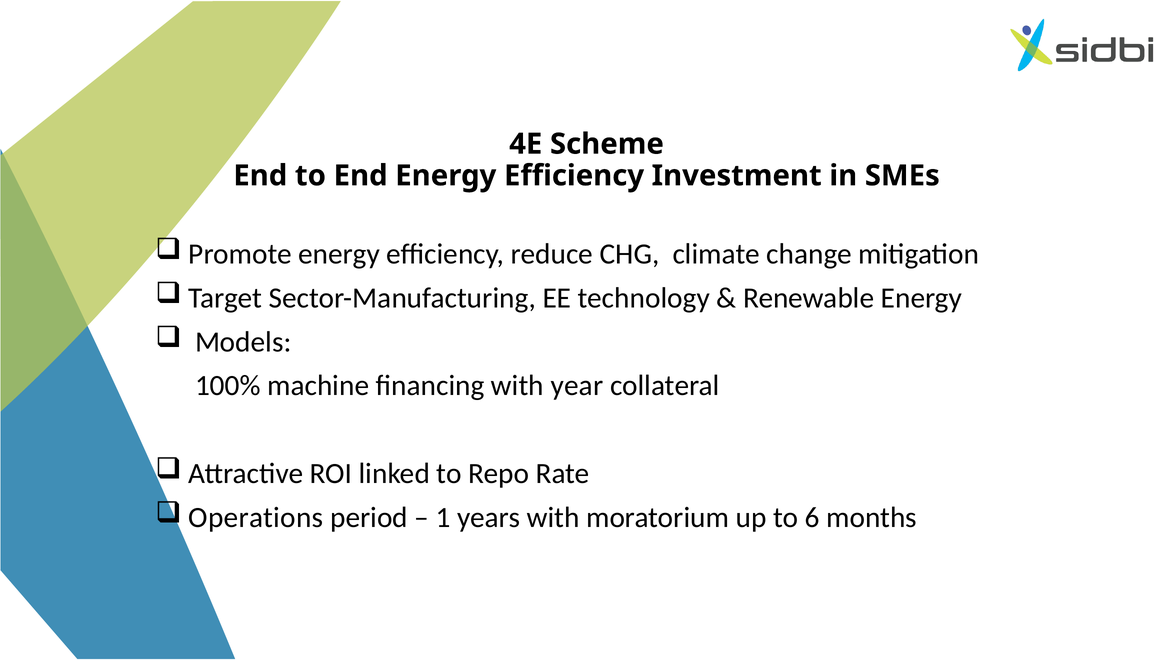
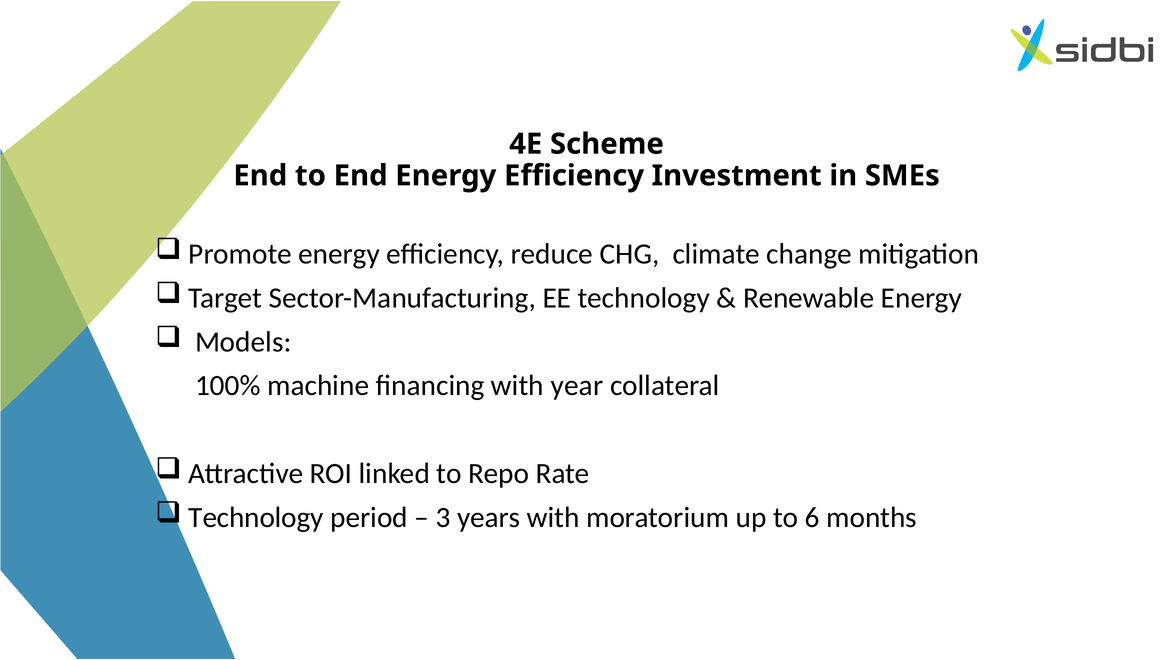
Operations at (256, 517): Operations -> Technology
1: 1 -> 3
